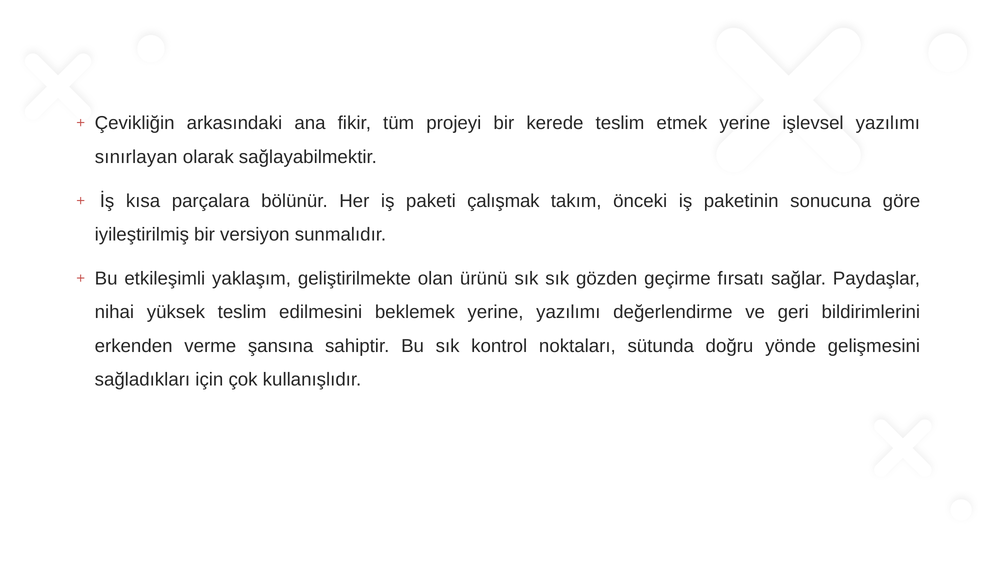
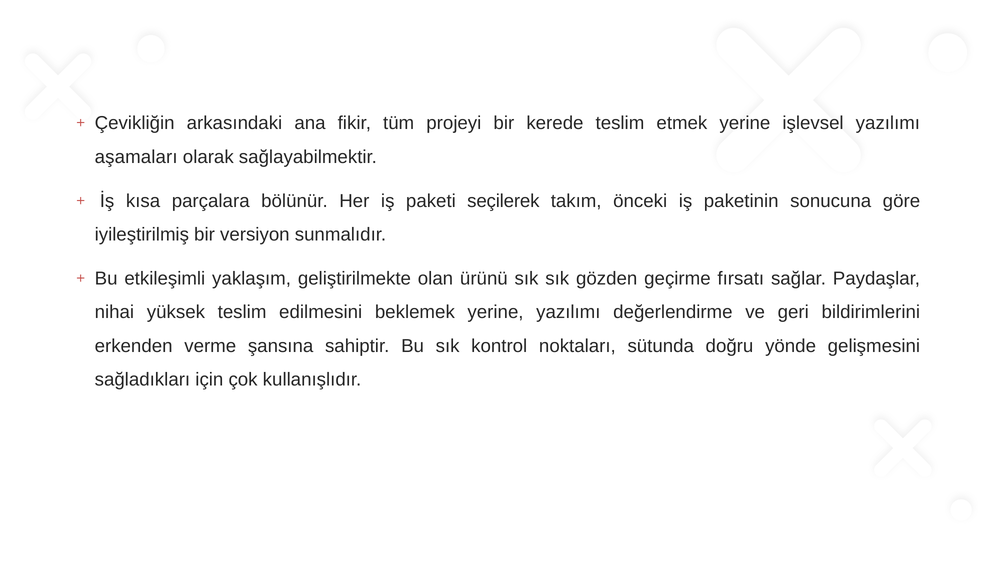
sınırlayan: sınırlayan -> aşamaları
çalışmak: çalışmak -> seçilerek
